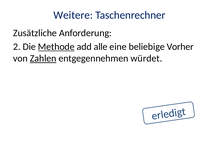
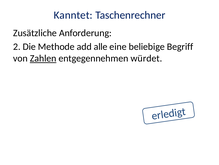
Weitere: Weitere -> Kanntet
Methode underline: present -> none
Vorher: Vorher -> Begriff
